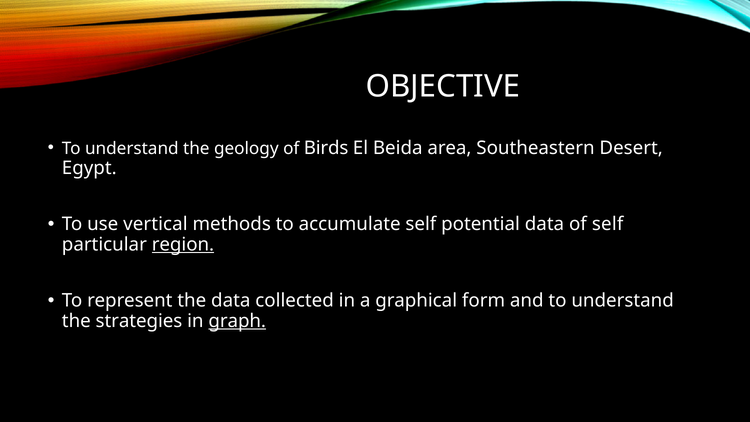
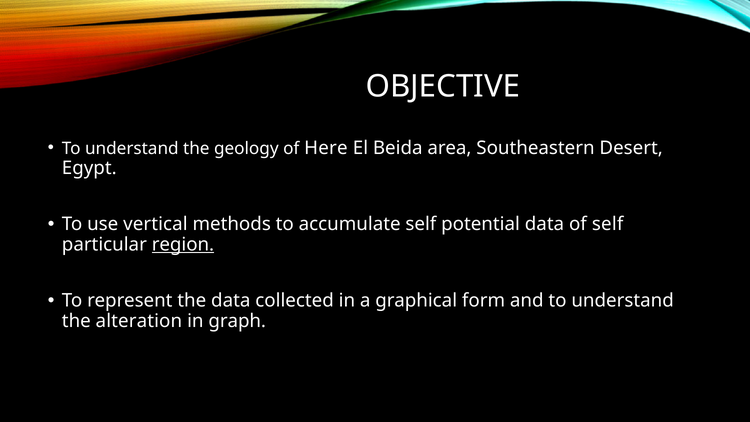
Birds: Birds -> Here
strategies: strategies -> alteration
graph underline: present -> none
